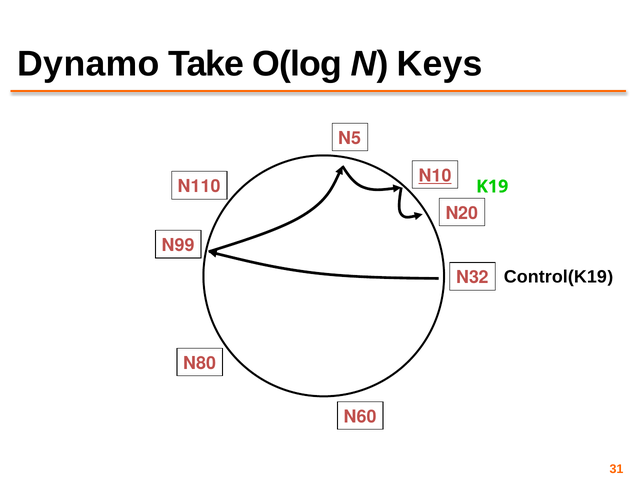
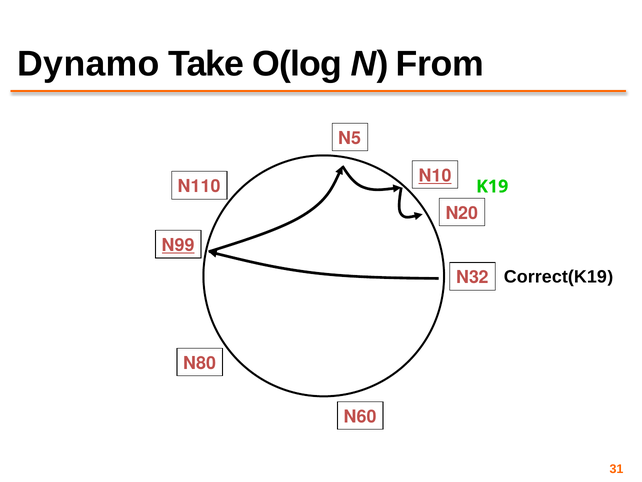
Keys: Keys -> From
N99 underline: none -> present
Control(K19: Control(K19 -> Correct(K19
